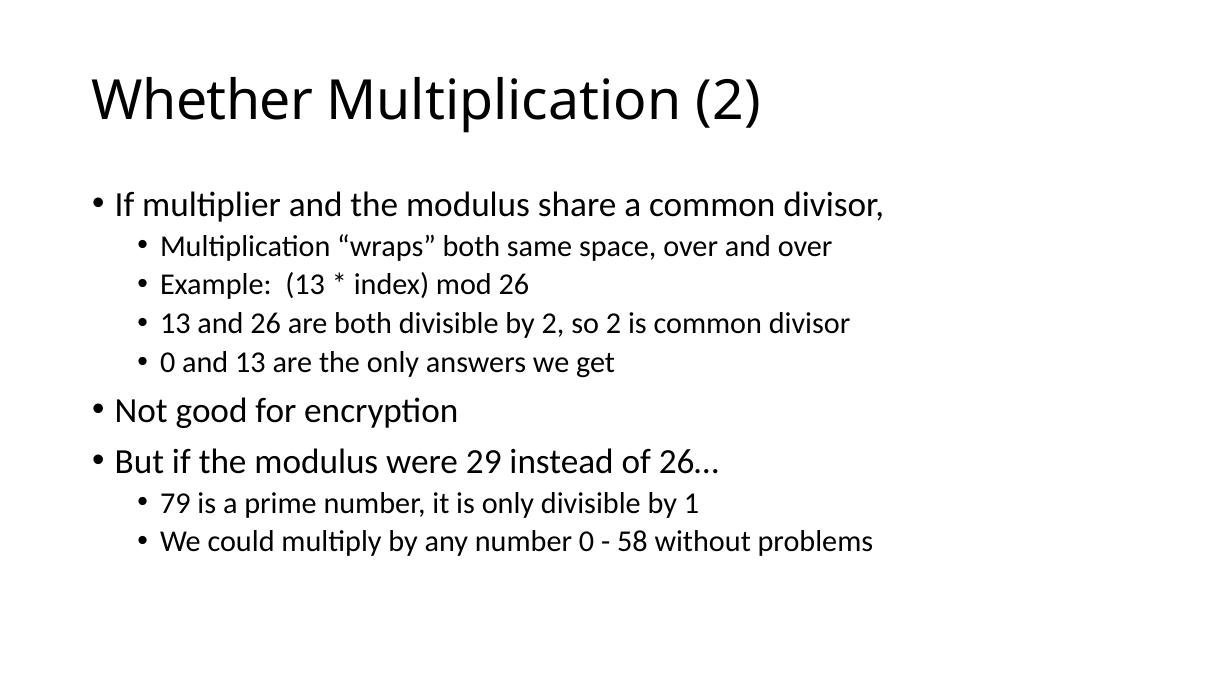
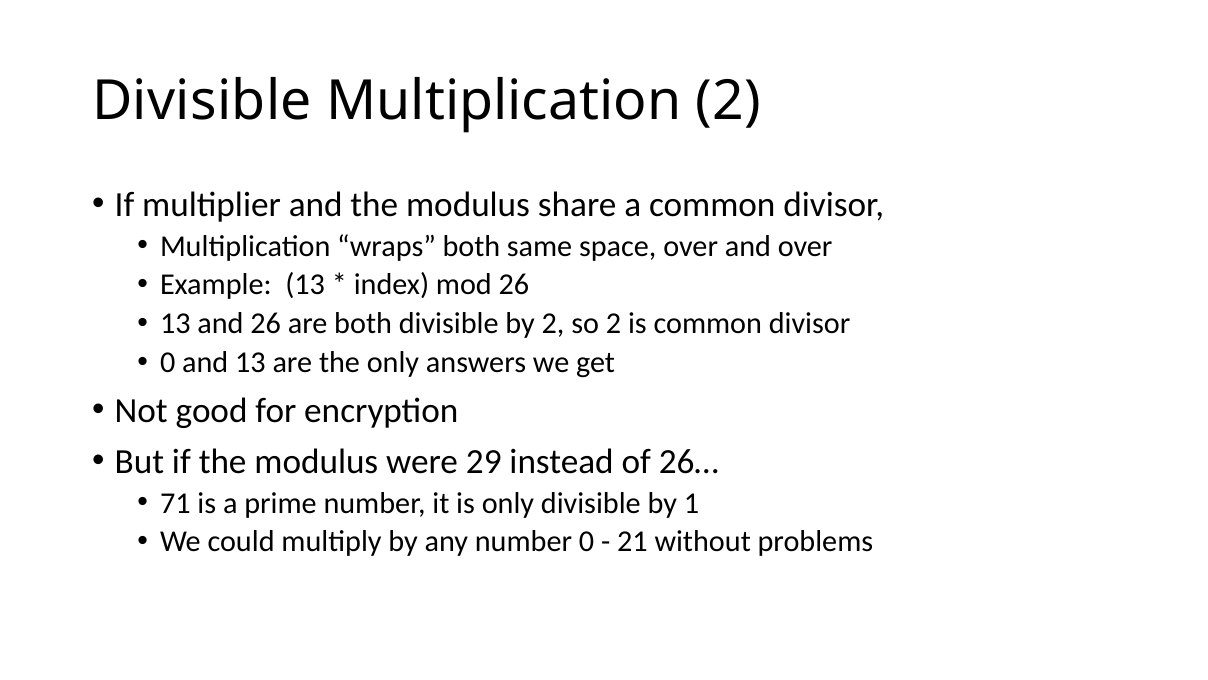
Whether at (202, 101): Whether -> Divisible
79: 79 -> 71
58: 58 -> 21
